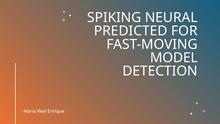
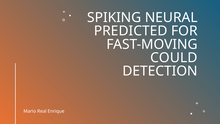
MODEL: MODEL -> COULD
